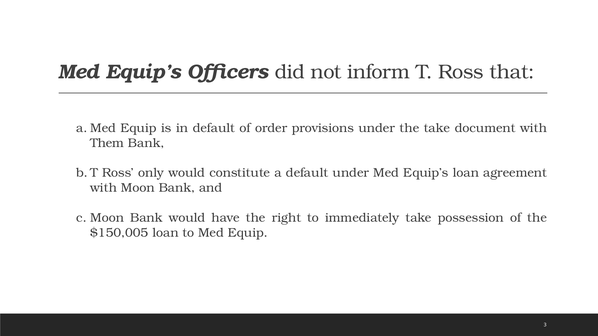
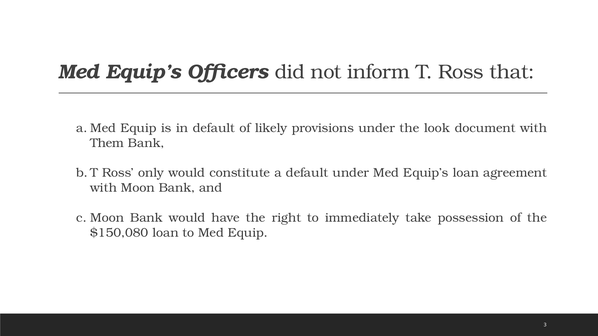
order: order -> likely
the take: take -> look
$150,005: $150,005 -> $150,080
